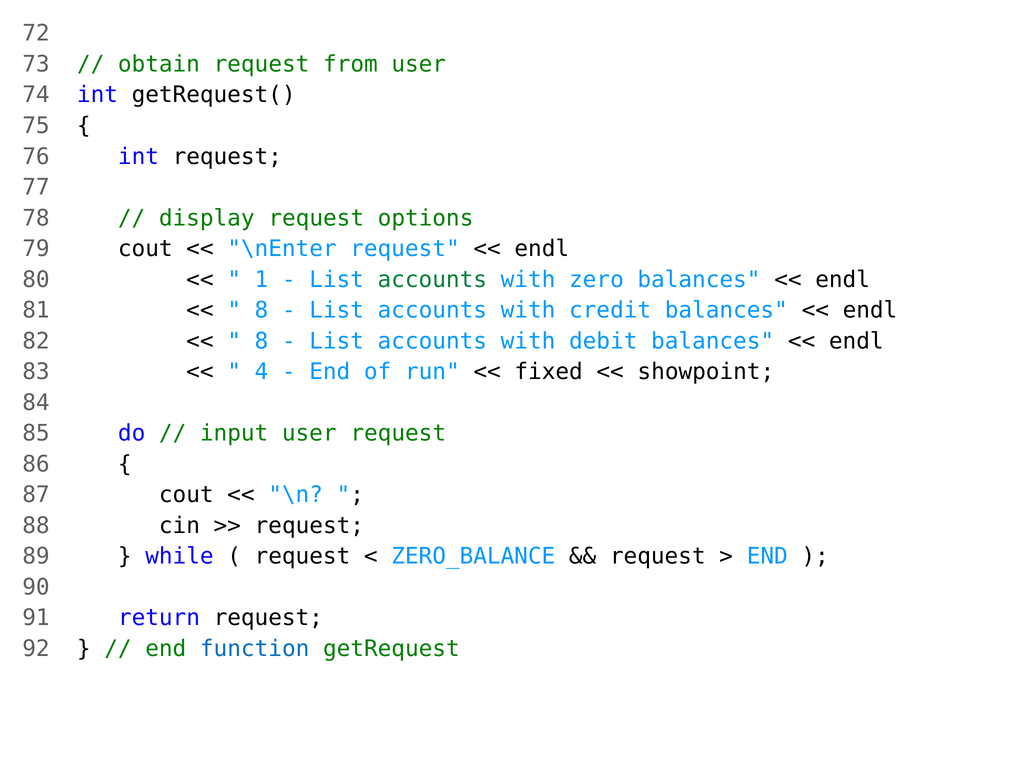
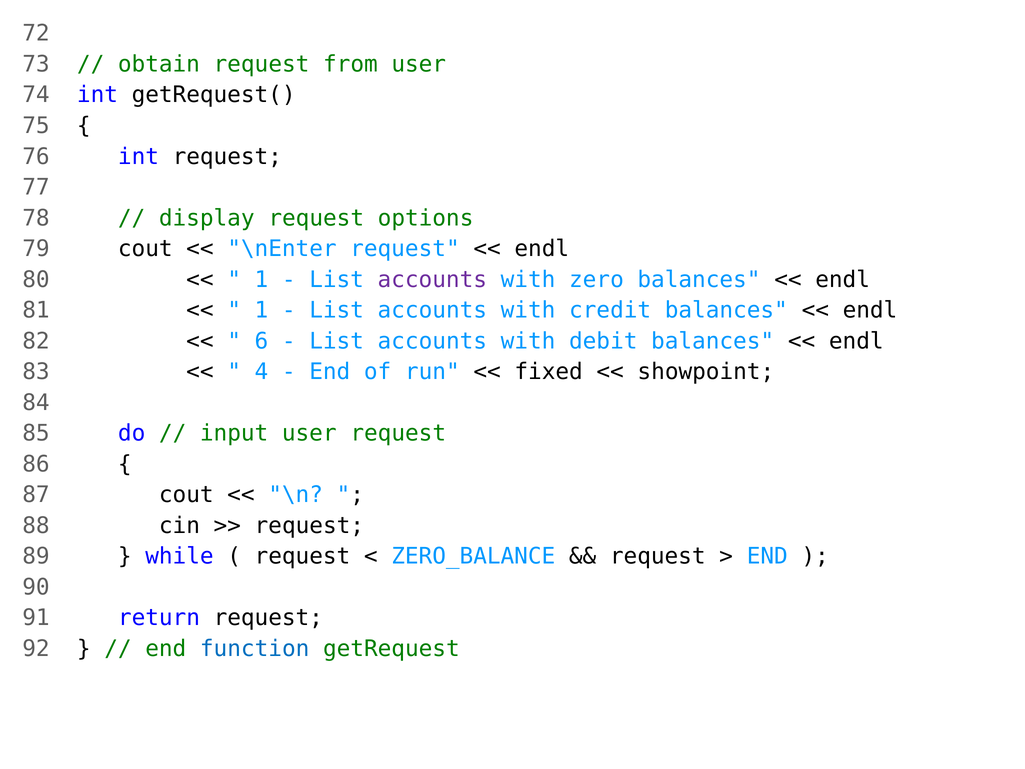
accounts at (432, 279) colour: green -> purple
8 at (261, 310): 8 -> 1
8 at (261, 341): 8 -> 6
